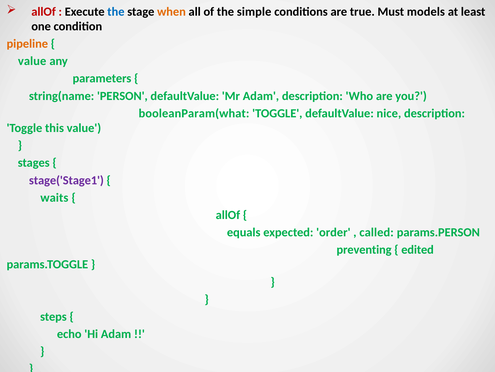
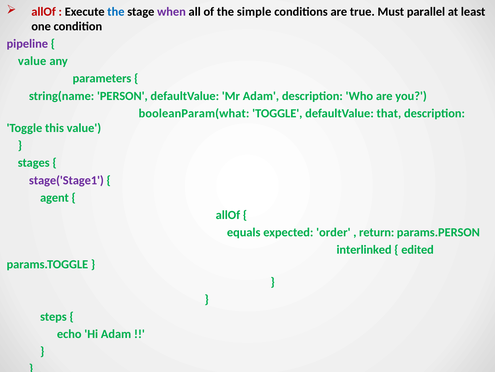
when colour: orange -> purple
models: models -> parallel
pipeline colour: orange -> purple
nice: nice -> that
waits: waits -> agent
called: called -> return
preventing: preventing -> interlinked
